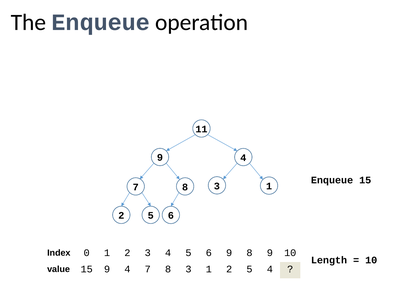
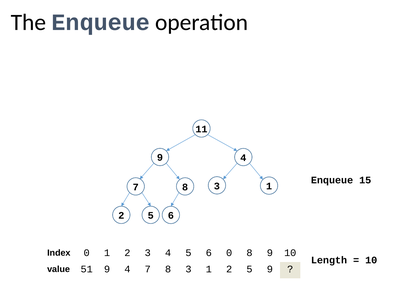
6 9: 9 -> 0
value 15: 15 -> 51
5 4: 4 -> 9
